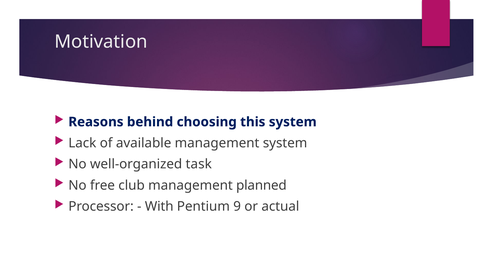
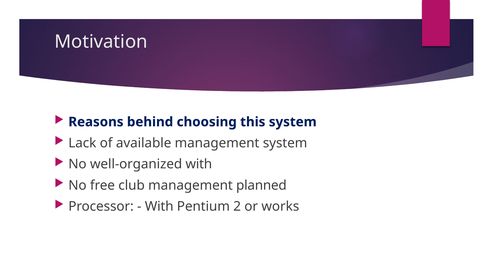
well-organized task: task -> with
9: 9 -> 2
actual: actual -> works
